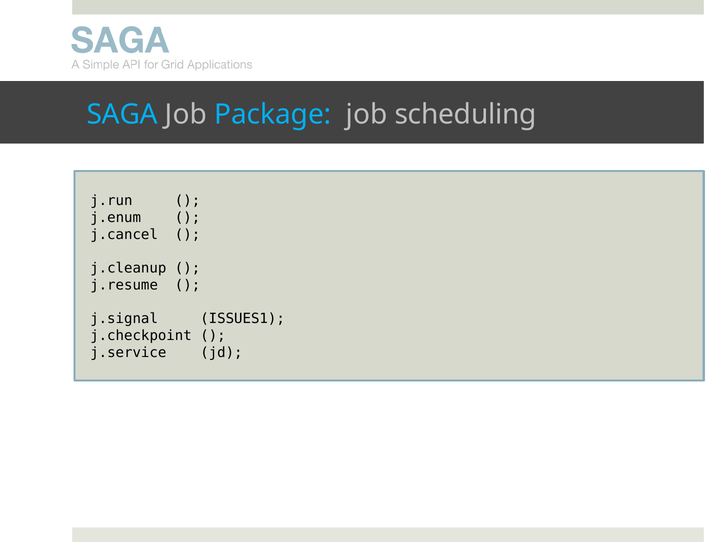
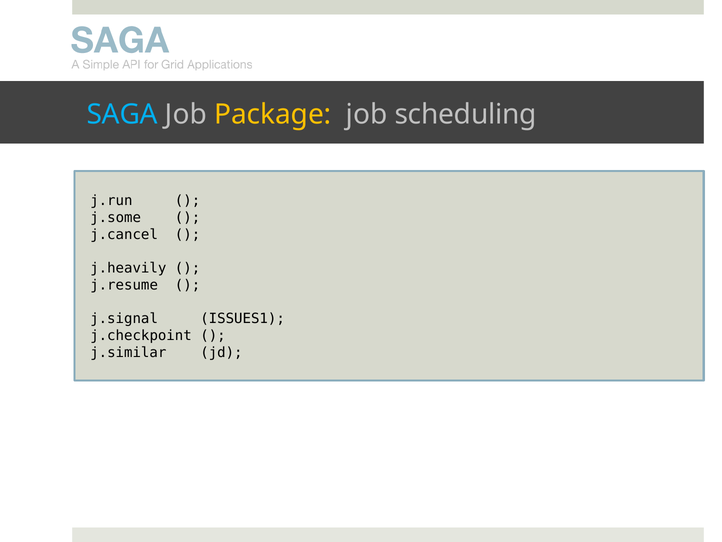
Package colour: light blue -> yellow
j.enum: j.enum -> j.some
j.cleanup: j.cleanup -> j.heavily
j.service: j.service -> j.similar
